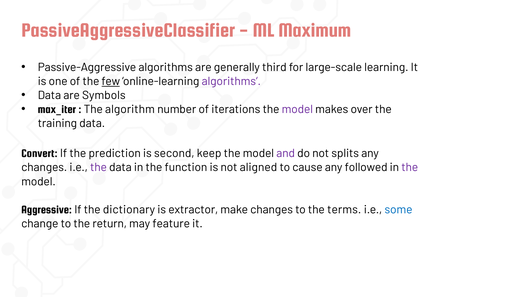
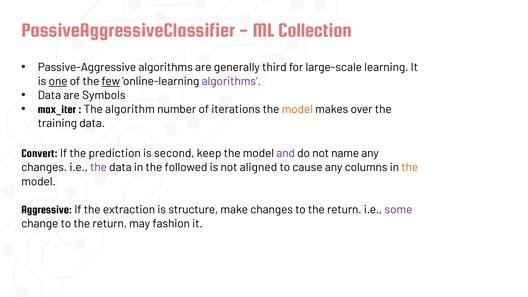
Maximum: Maximum -> Collection
one underline: none -> present
model at (297, 109) colour: purple -> orange
splits: splits -> name
function: function -> followed
followed: followed -> columns
the at (410, 167) colour: purple -> orange
dictionary: dictionary -> extraction
extractor: extractor -> structure
changes to the terms: terms -> return
some colour: blue -> purple
feature: feature -> fashion
